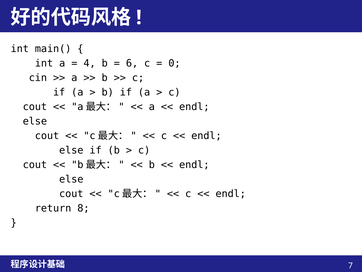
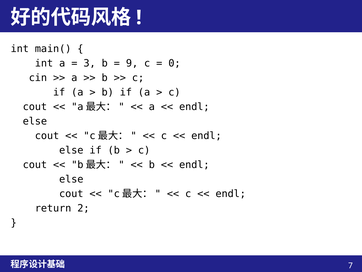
4: 4 -> 3
6: 6 -> 9
8: 8 -> 2
